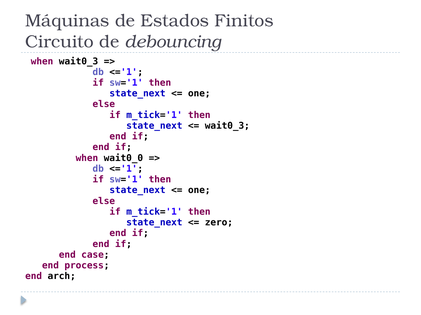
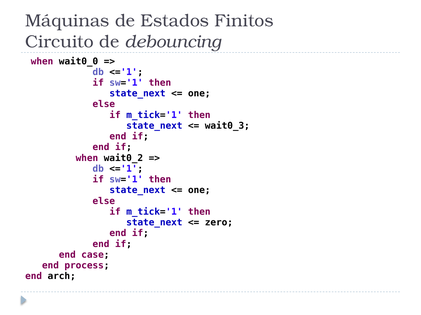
when wait0_3: wait0_3 -> wait0_0
wait0_0: wait0_0 -> wait0_2
